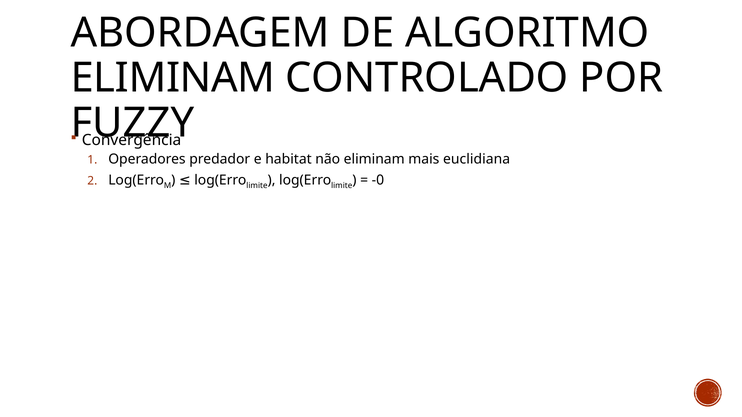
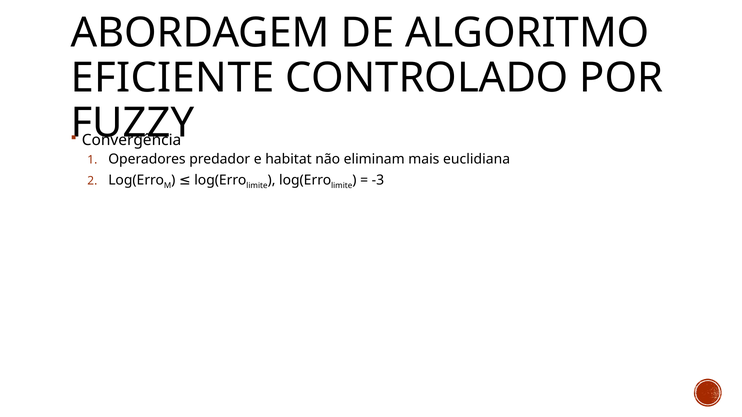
ELIMINAM at (173, 78): ELIMINAM -> EFICIENTE
-0: -0 -> -3
